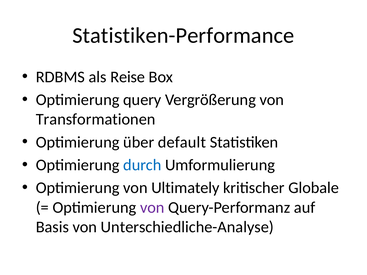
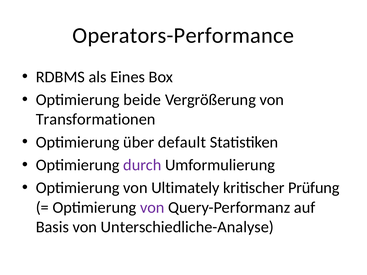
Statistiken-Performance: Statistiken-Performance -> Operators-Performance
Reise: Reise -> Eines
query: query -> beide
durch colour: blue -> purple
Globale: Globale -> Prüfung
